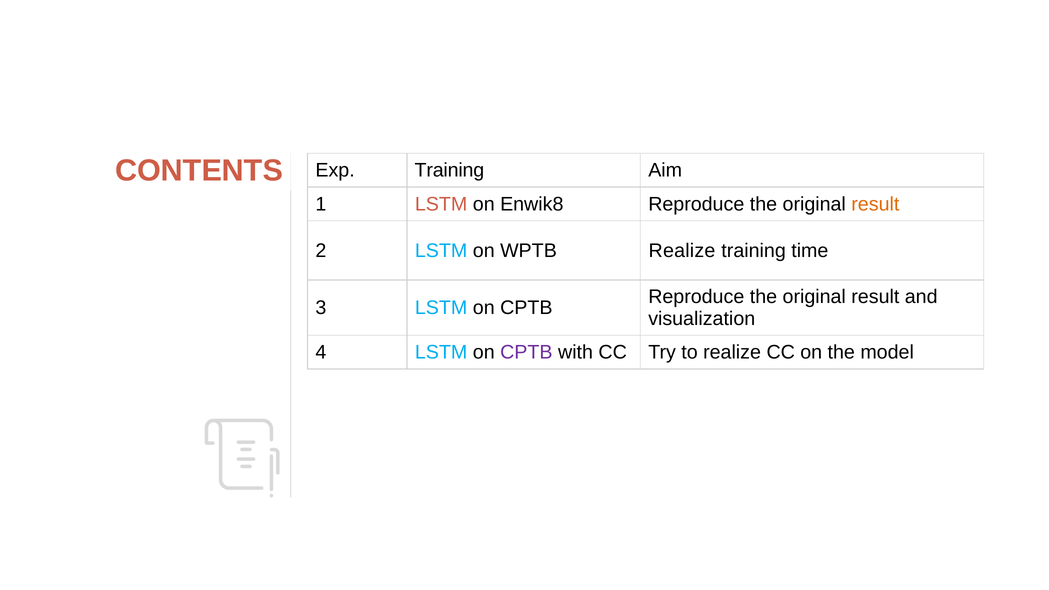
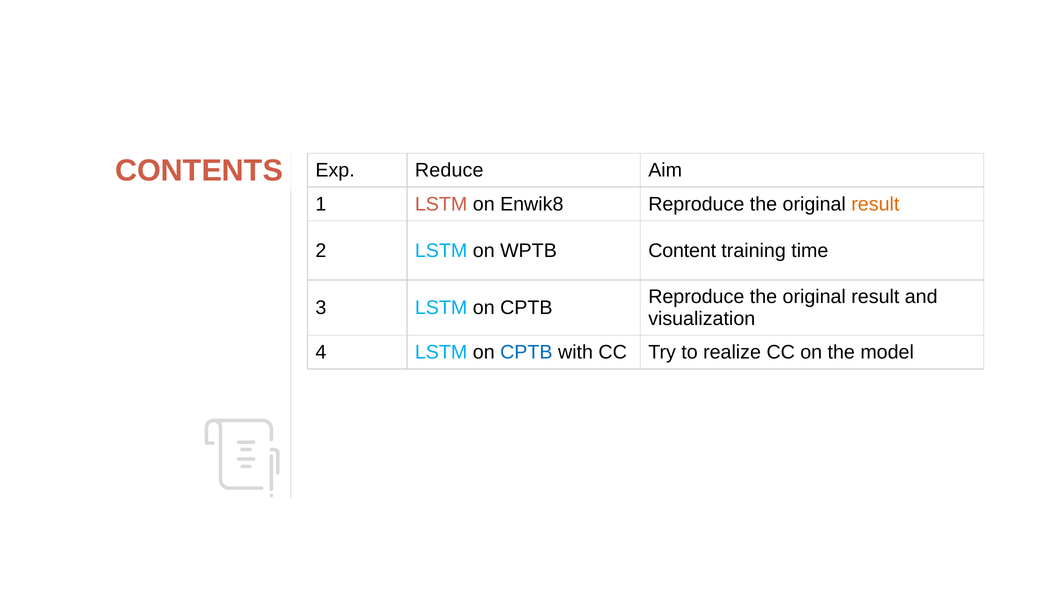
Exp Training: Training -> Reduce
WPTB Realize: Realize -> Content
CPTB at (526, 352) colour: purple -> blue
